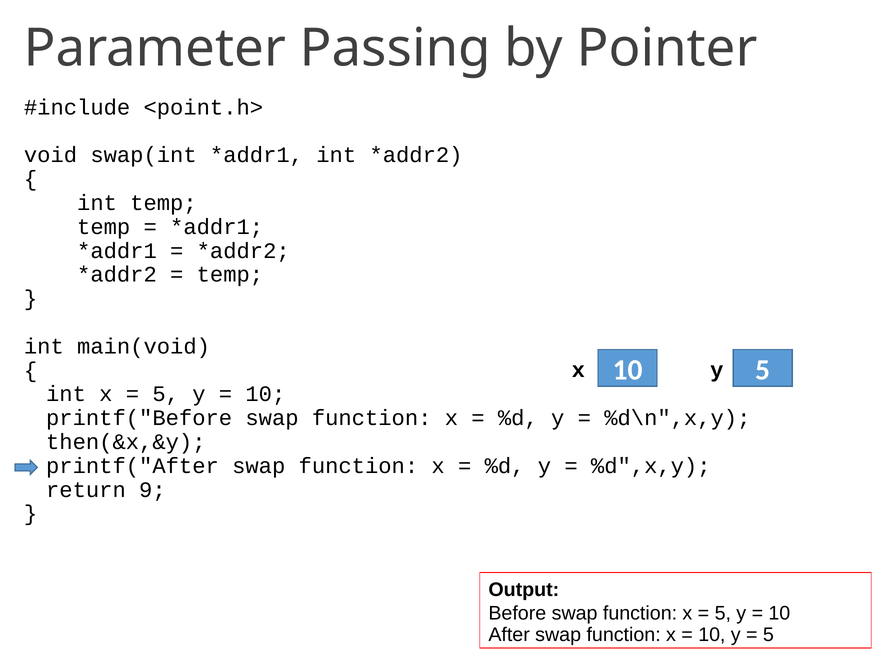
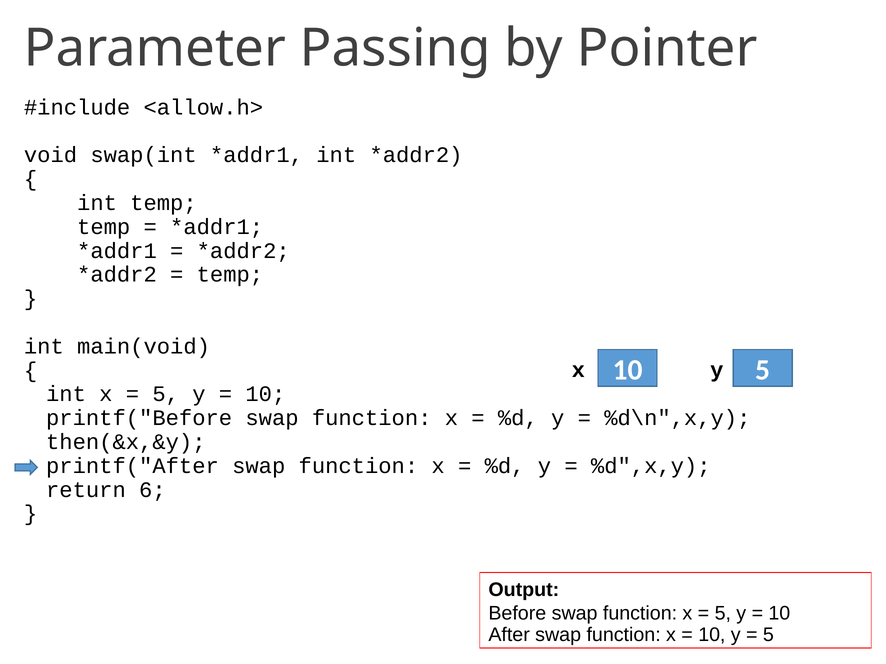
<point.h>: <point.h> -> <allow.h>
9: 9 -> 6
